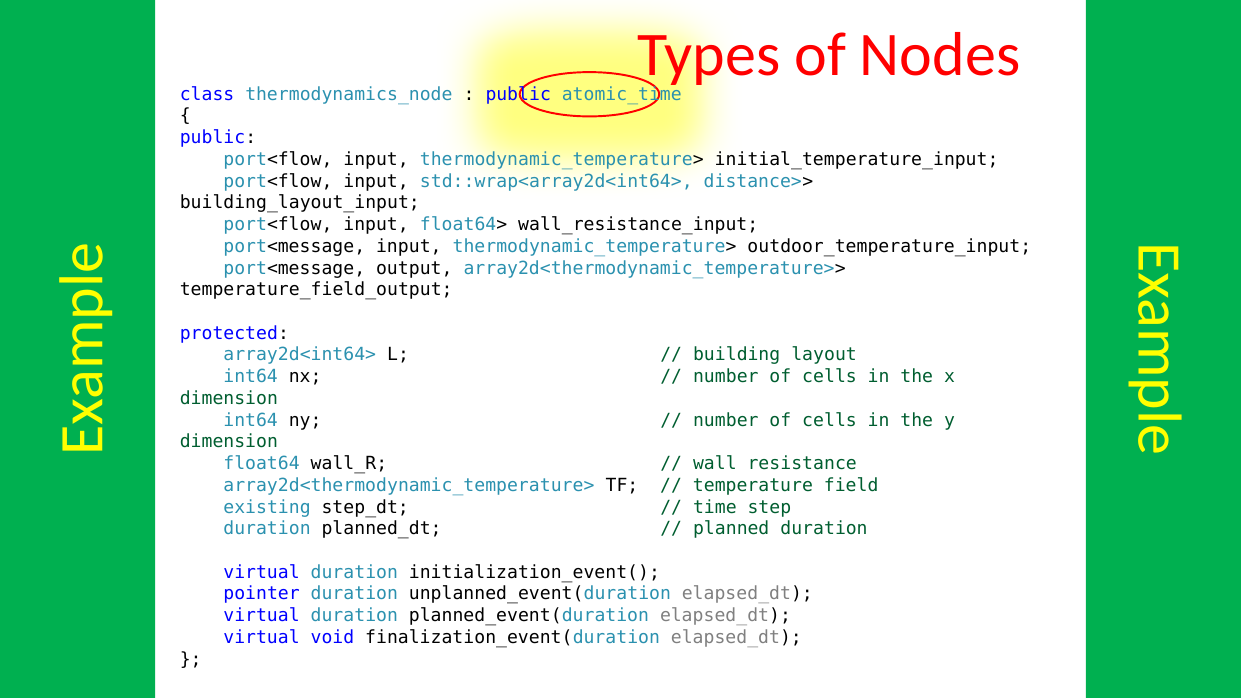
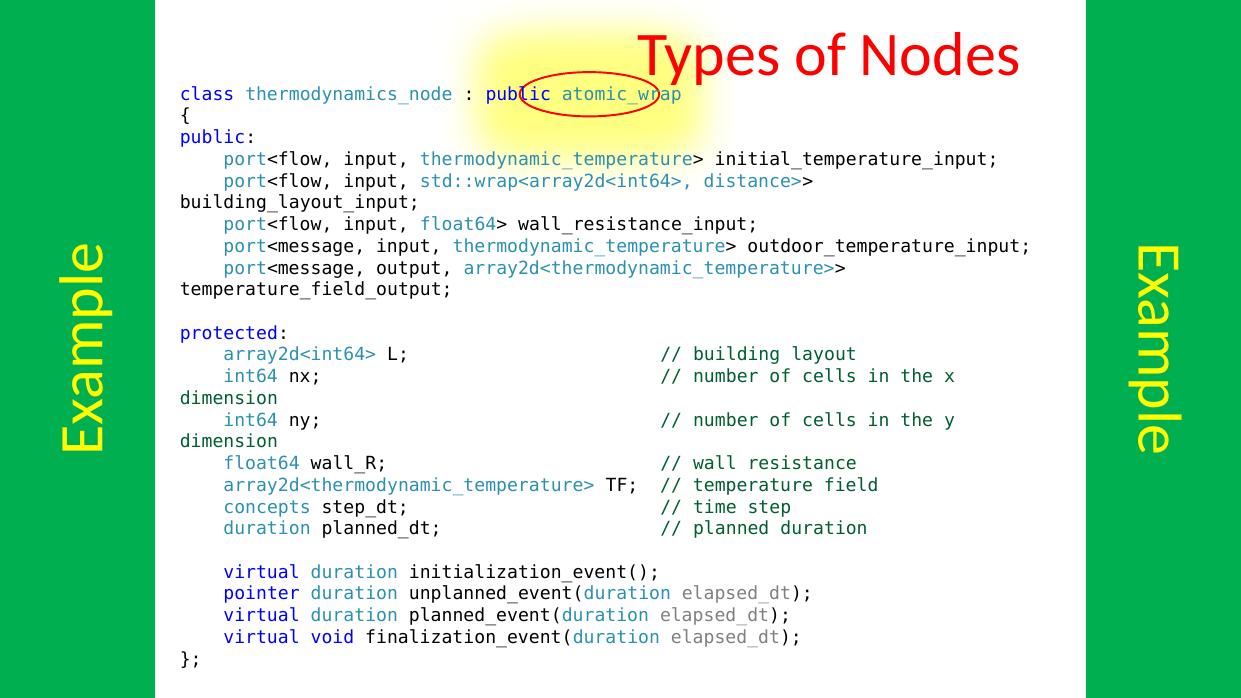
atomic_time: atomic_time -> atomic_wrap
existing: existing -> concepts
